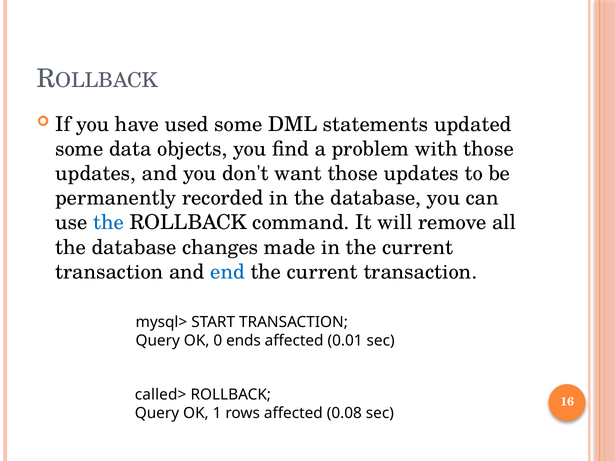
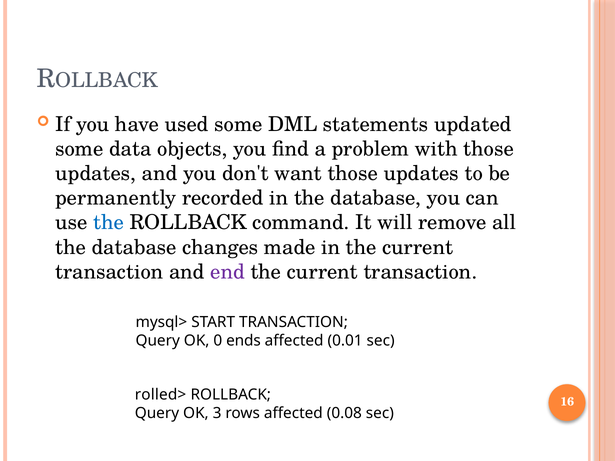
end colour: blue -> purple
called>: called> -> rolled>
1: 1 -> 3
